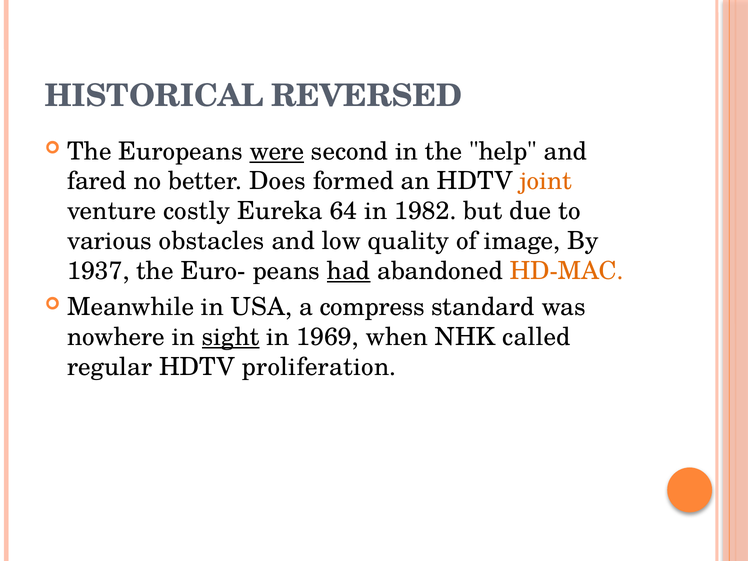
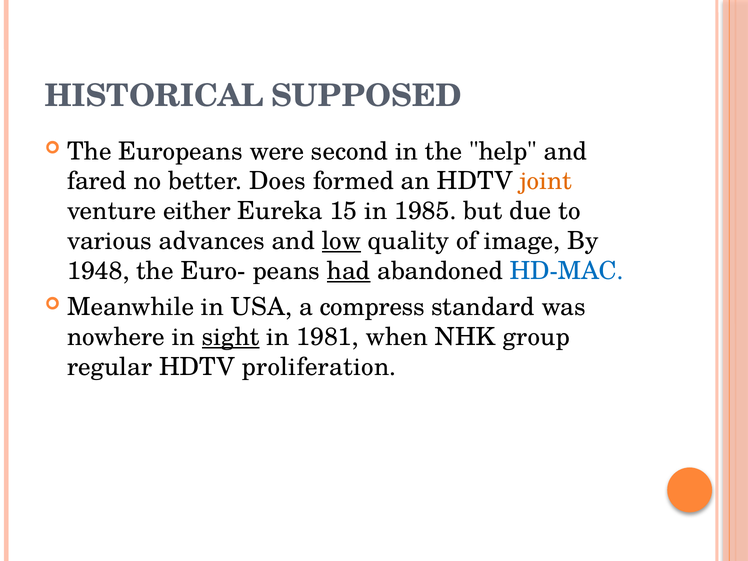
REVERSED: REVERSED -> SUPPOSED
were underline: present -> none
costly: costly -> either
64: 64 -> 15
1982: 1982 -> 1985
obstacles: obstacles -> advances
low underline: none -> present
1937: 1937 -> 1948
HD-MAC colour: orange -> blue
1969: 1969 -> 1981
called: called -> group
